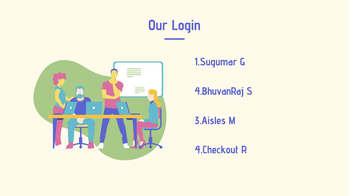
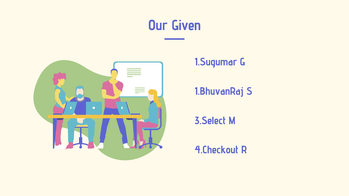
Login: Login -> Given
4.BhuvanRaj: 4.BhuvanRaj -> 1.BhuvanRaj
3.Aisles: 3.Aisles -> 3.Select
